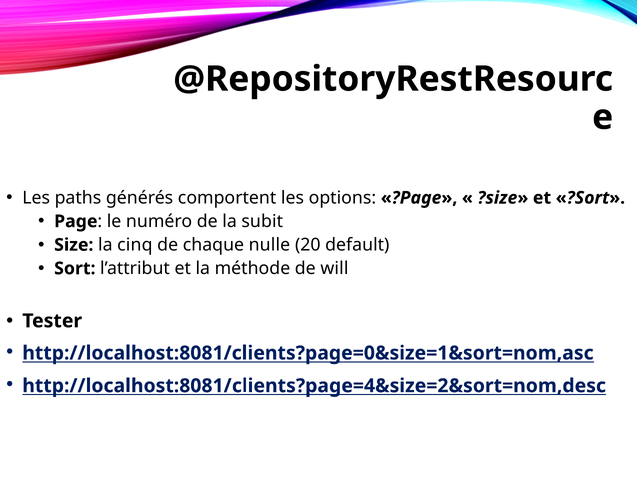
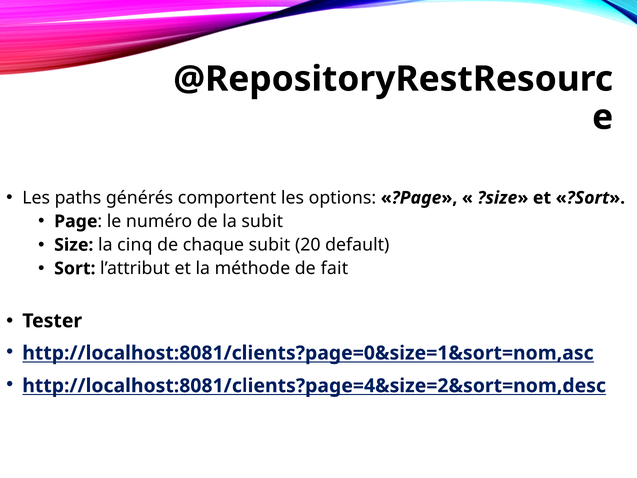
chaque nulle: nulle -> subit
will: will -> fait
